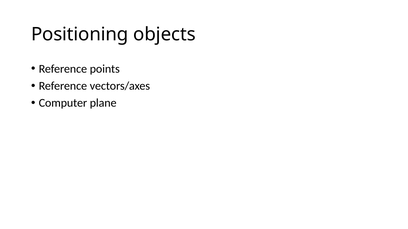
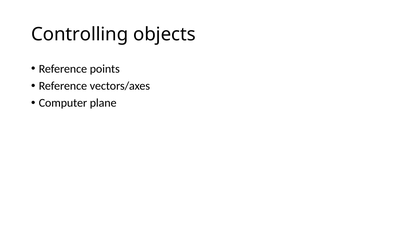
Positioning: Positioning -> Controlling
